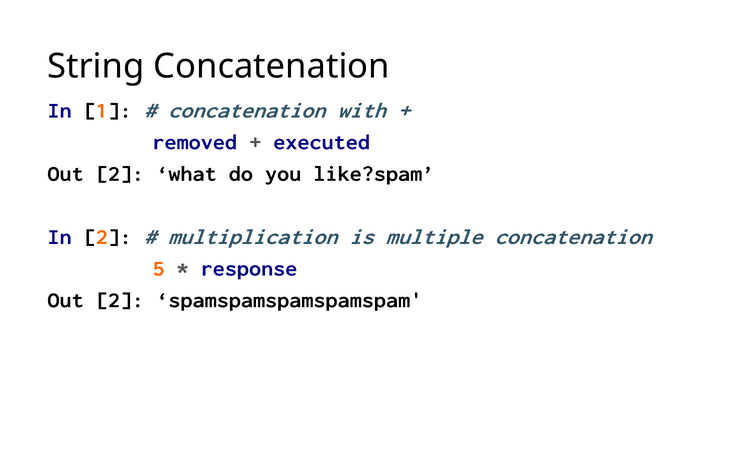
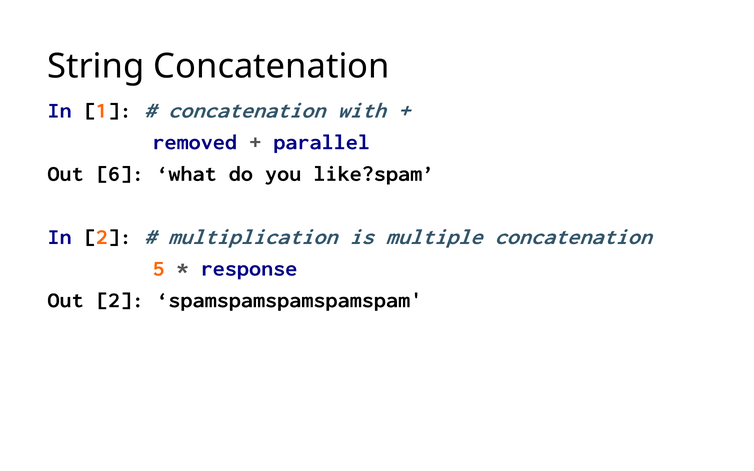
executed: executed -> parallel
2 at (120, 174): 2 -> 6
